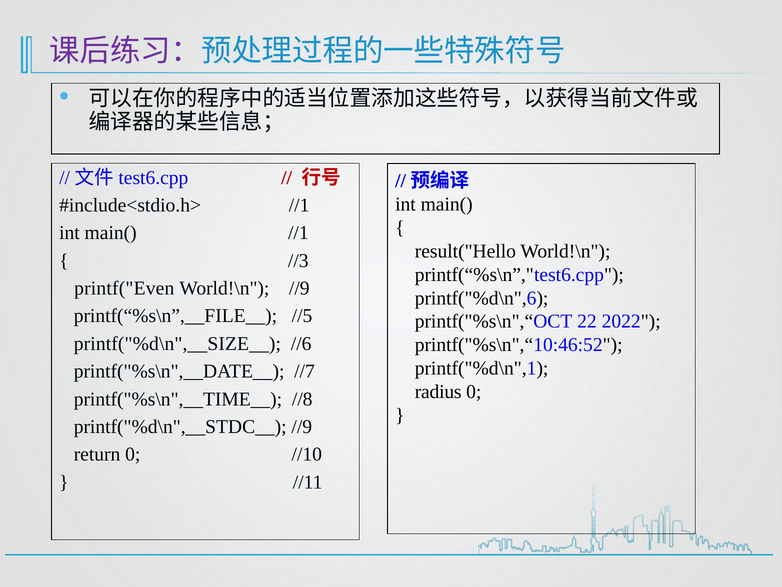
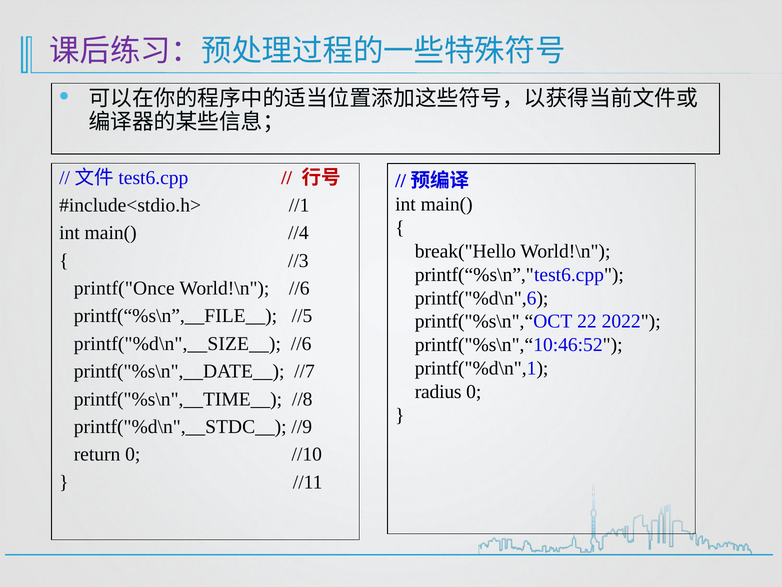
main( //1: //1 -> //4
result("Hello: result("Hello -> break("Hello
printf("Even: printf("Even -> printf("Once
World!\n //9: //9 -> //6
